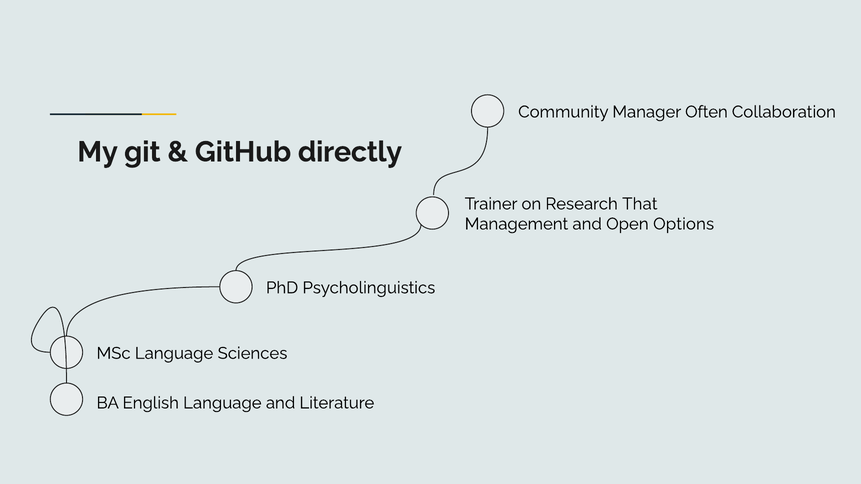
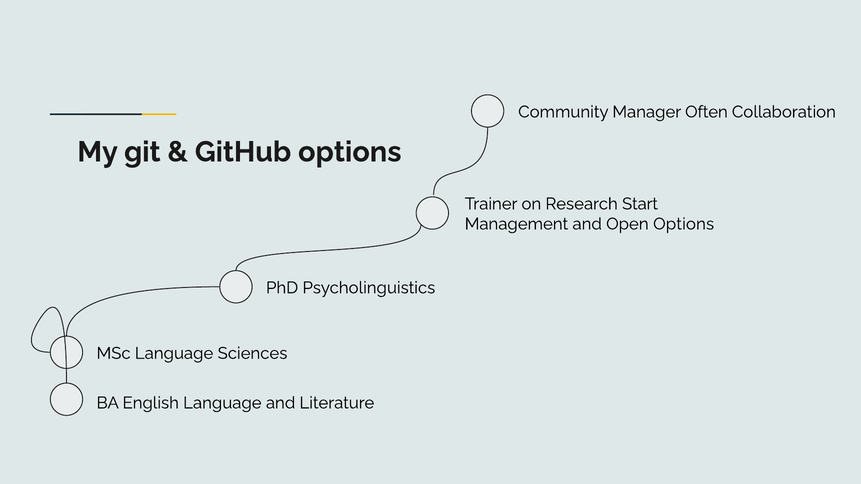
GitHub directly: directly -> options
That: That -> Start
